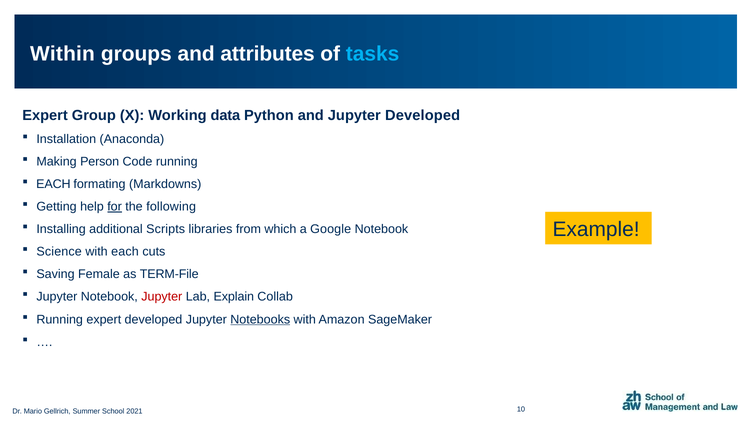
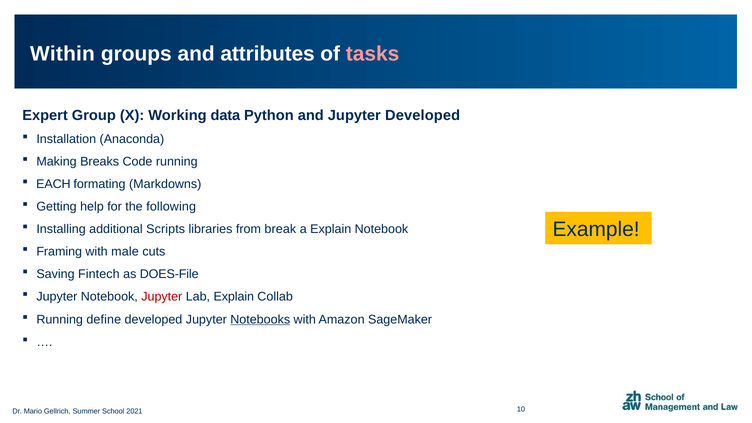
tasks colour: light blue -> pink
Person: Person -> Breaks
for underline: present -> none
which: which -> break
a Google: Google -> Explain
Science: Science -> Framing
with each: each -> male
Female: Female -> Fintech
TERM-File: TERM-File -> DOES-File
Running expert: expert -> define
